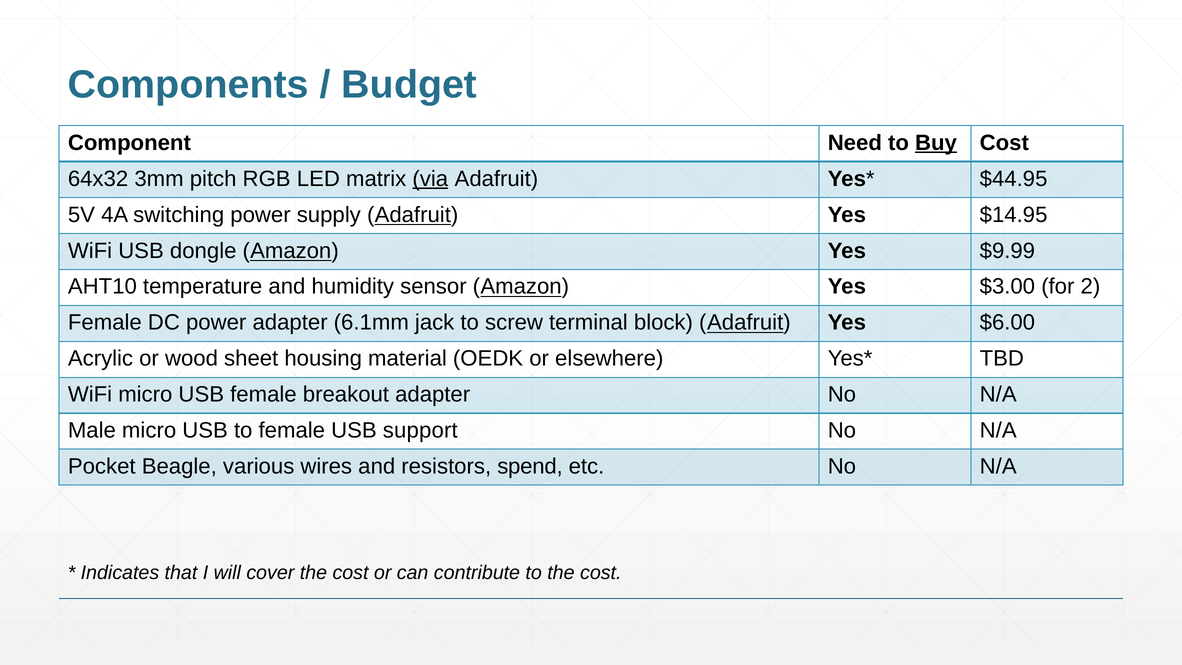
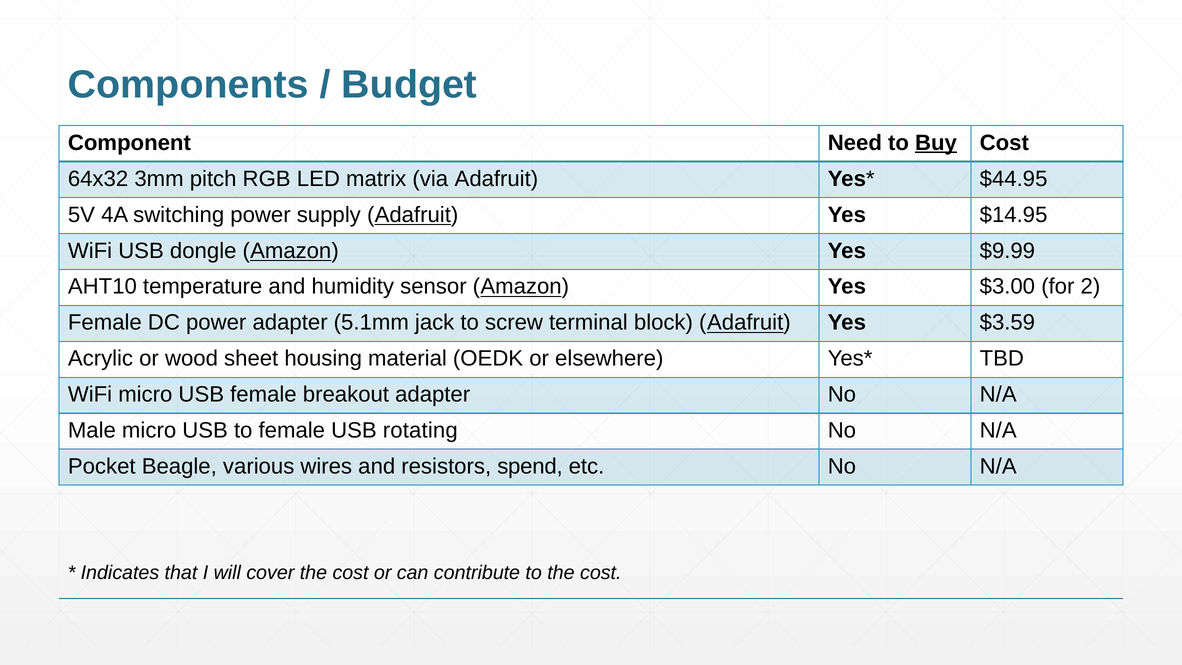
via underline: present -> none
6.1mm: 6.1mm -> 5.1mm
$6.00: $6.00 -> $3.59
support: support -> rotating
